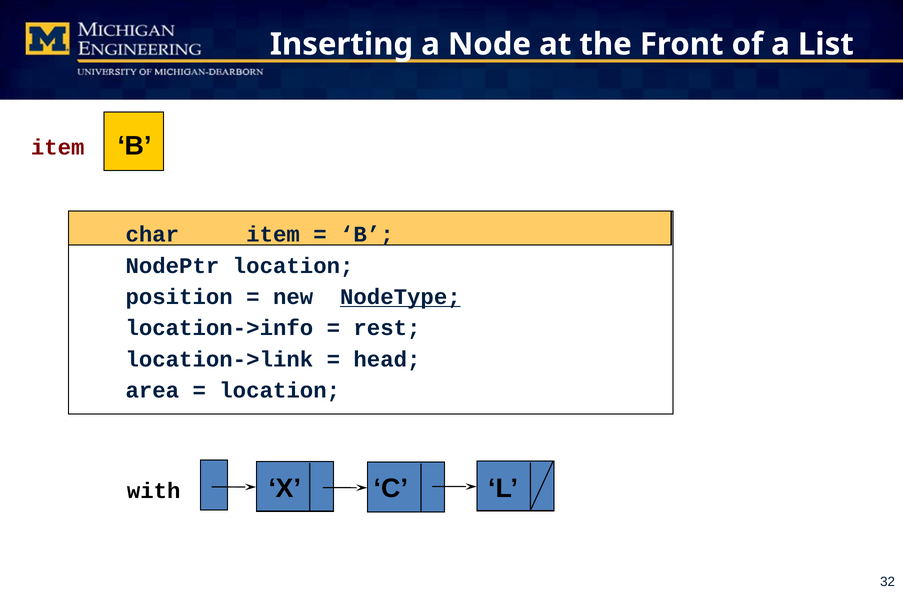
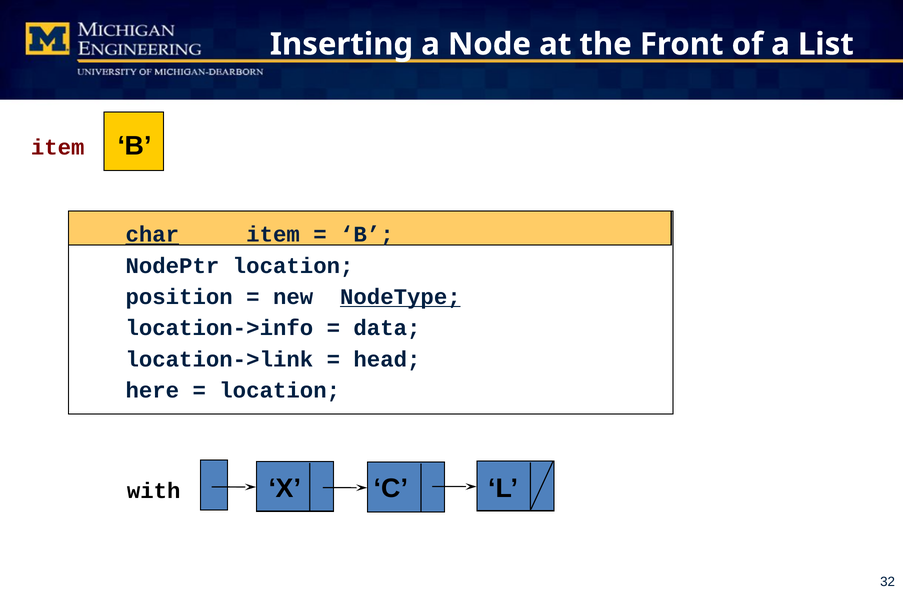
char underline: none -> present
rest: rest -> data
area: area -> here
